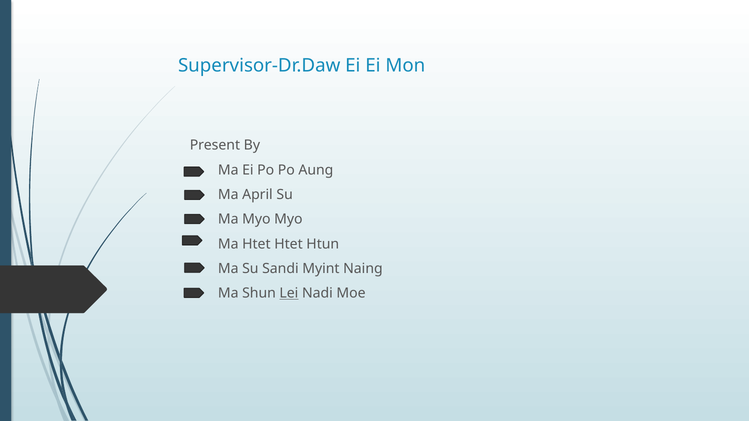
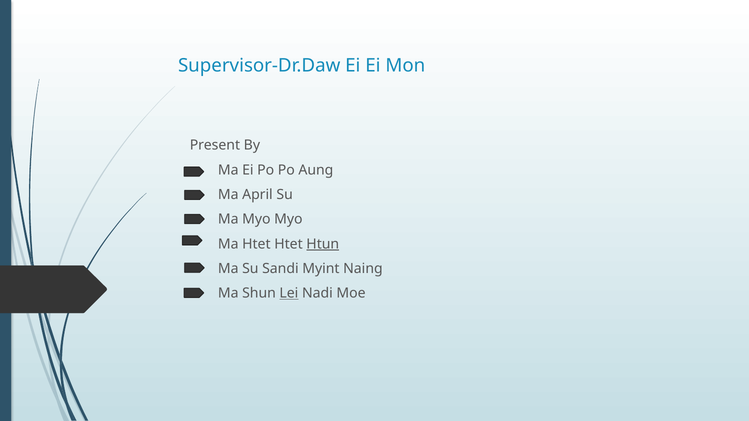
Htun underline: none -> present
